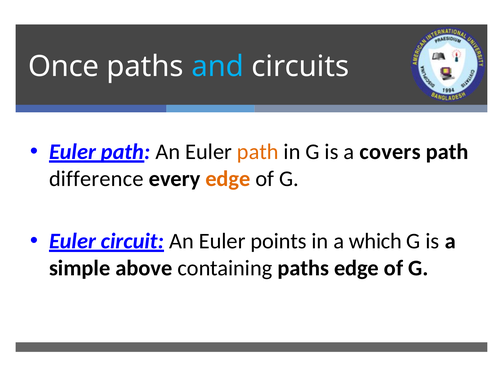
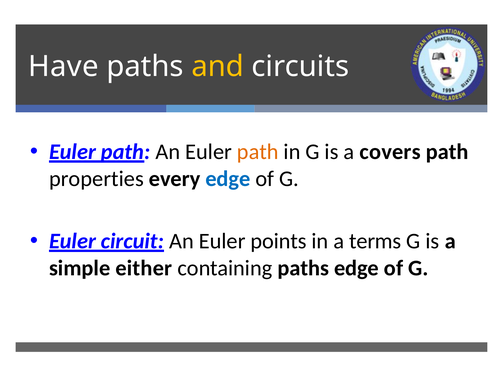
Once: Once -> Have
and colour: light blue -> yellow
difference: difference -> properties
edge at (228, 179) colour: orange -> blue
which: which -> terms
above: above -> either
